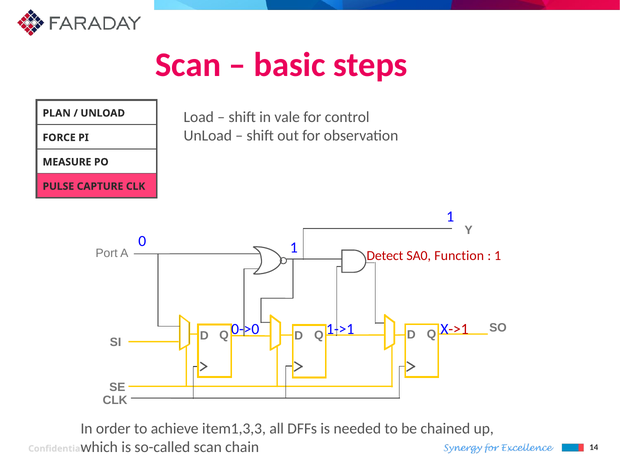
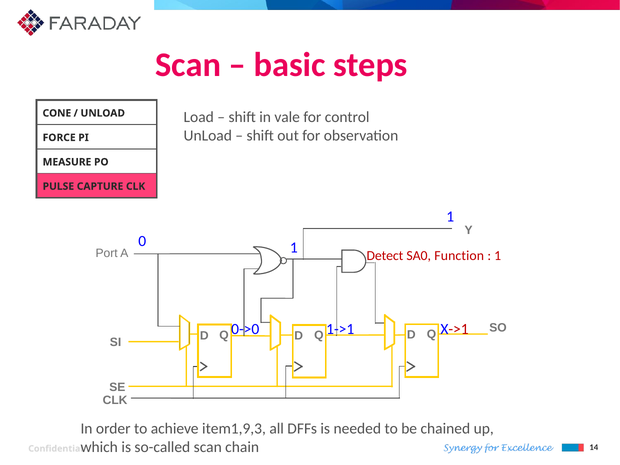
PLAN: PLAN -> CONE
item1,3,3: item1,3,3 -> item1,9,3
